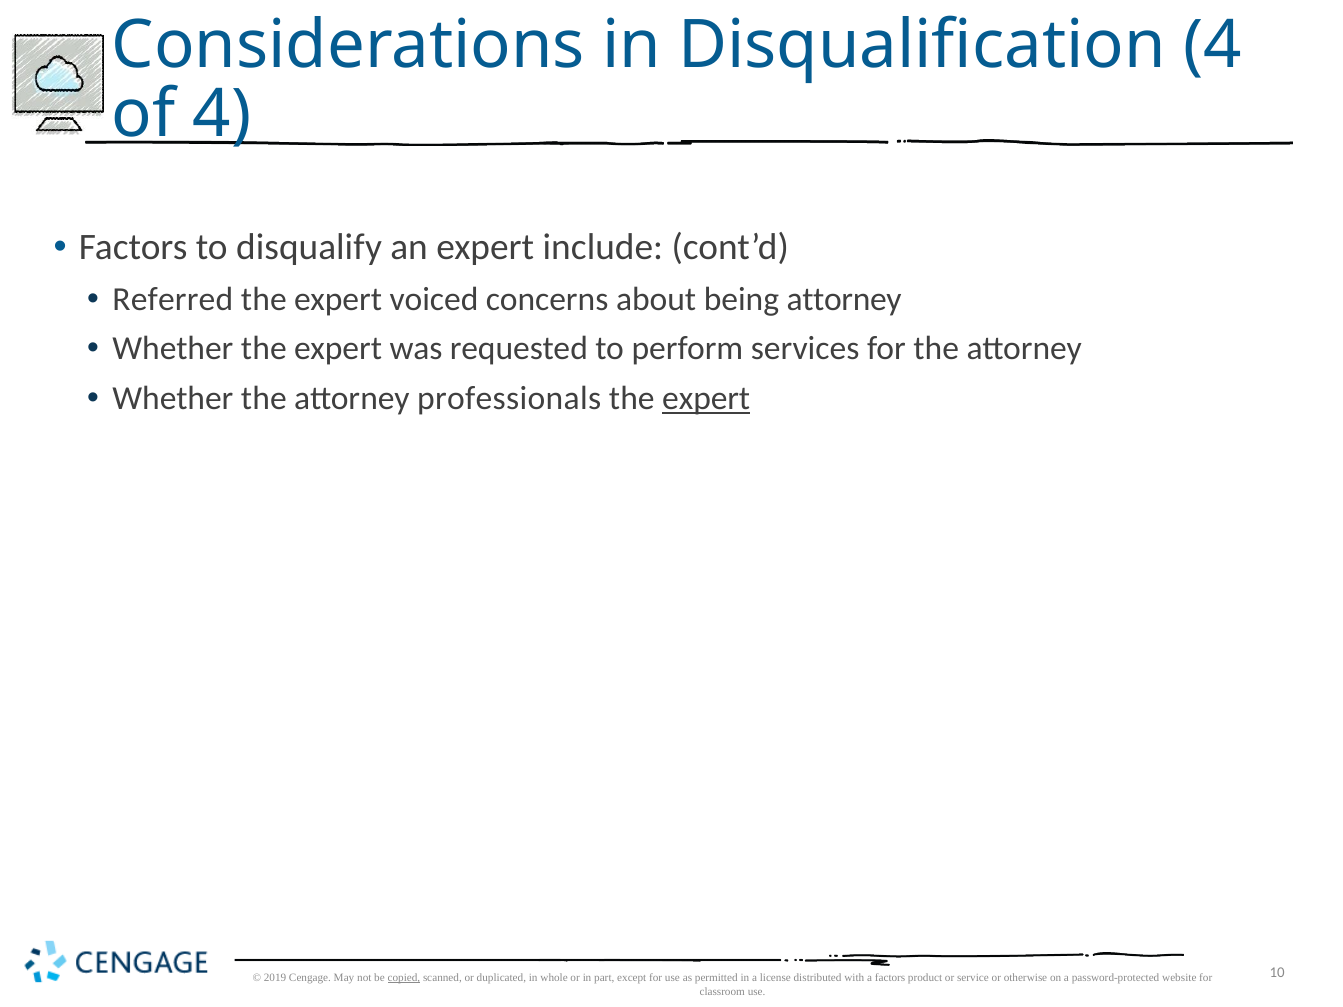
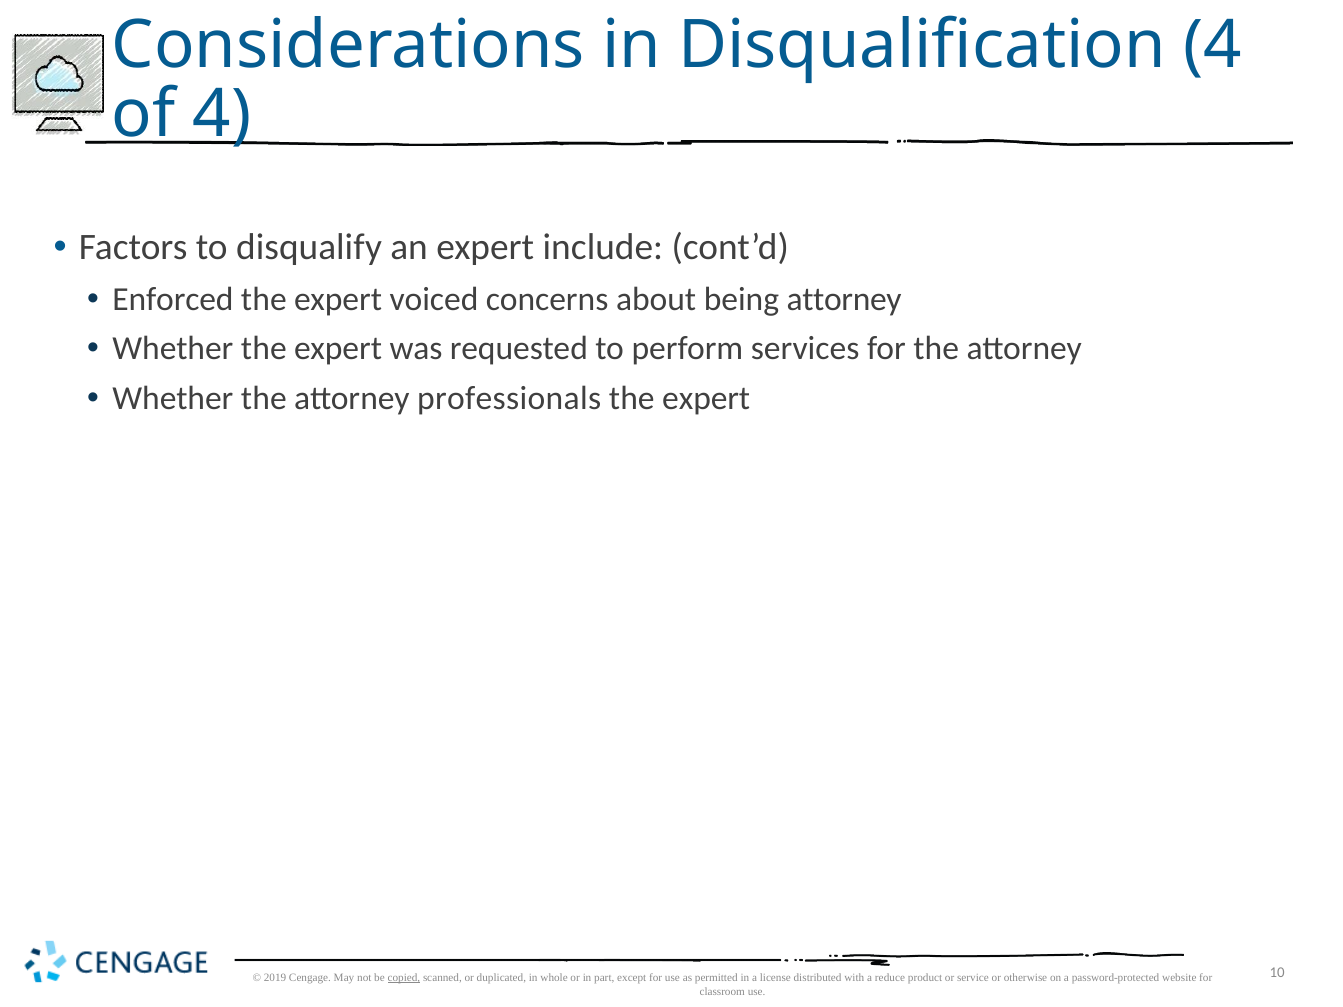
Referred: Referred -> Enforced
expert at (706, 398) underline: present -> none
a factors: factors -> reduce
